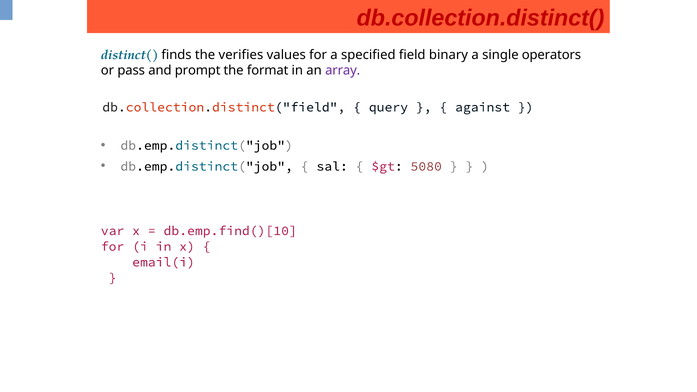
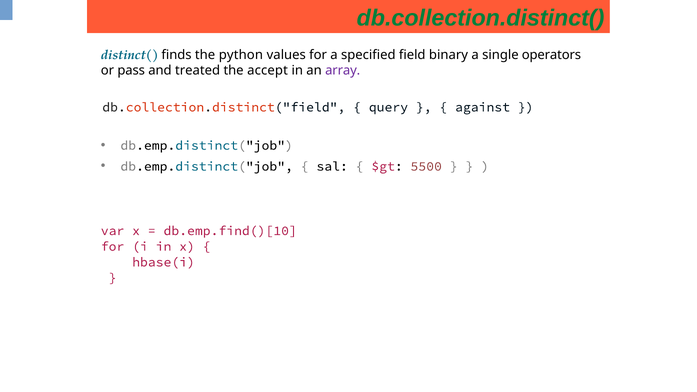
db.collection.distinct( colour: red -> green
verifies: verifies -> python
prompt: prompt -> treated
format: format -> accept
5080: 5080 -> 5500
email(i: email(i -> hbase(i
